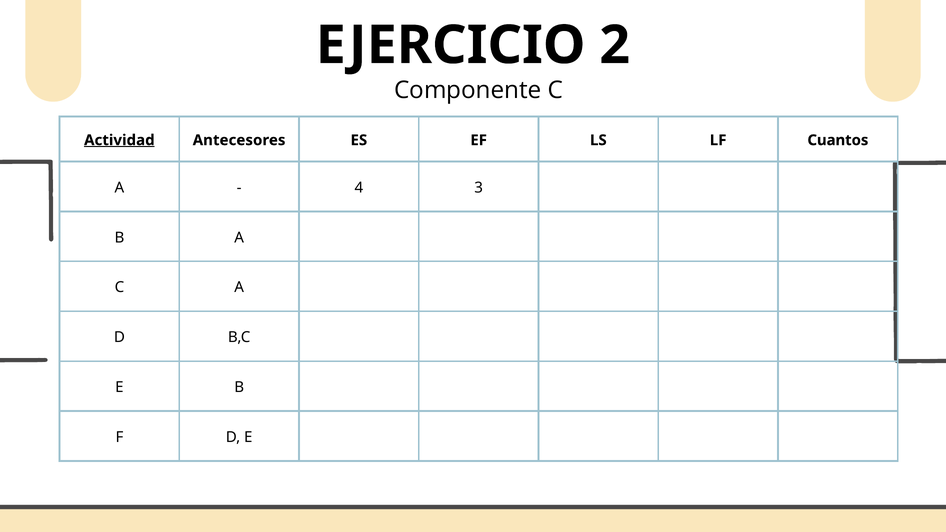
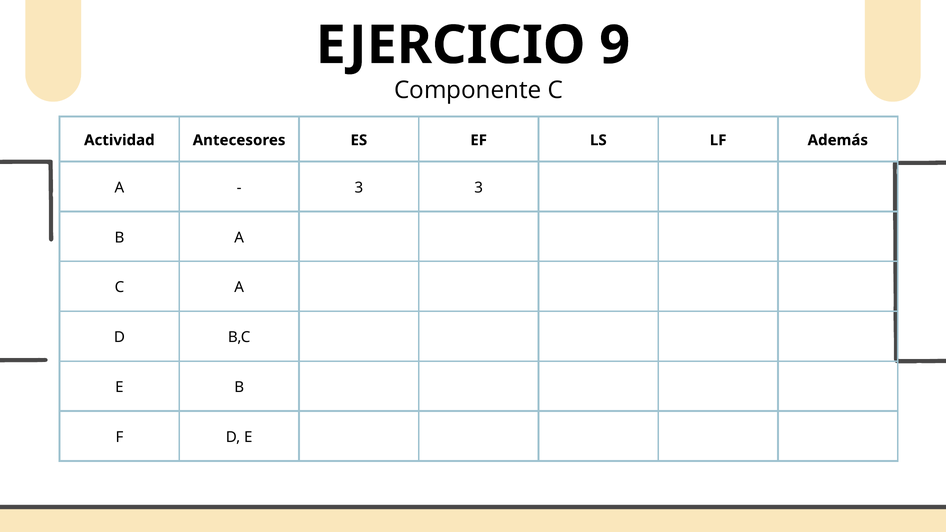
2: 2 -> 9
Actividad underline: present -> none
Cuantos: Cuantos -> Además
4 at (359, 188): 4 -> 3
